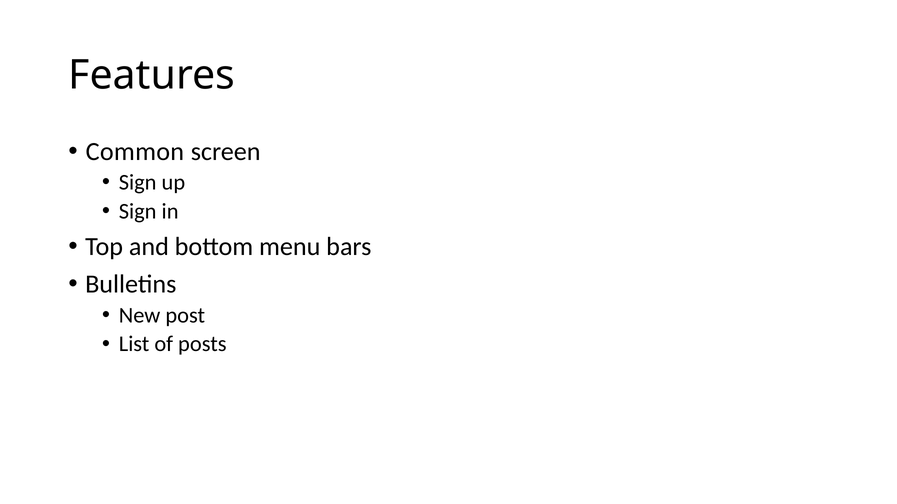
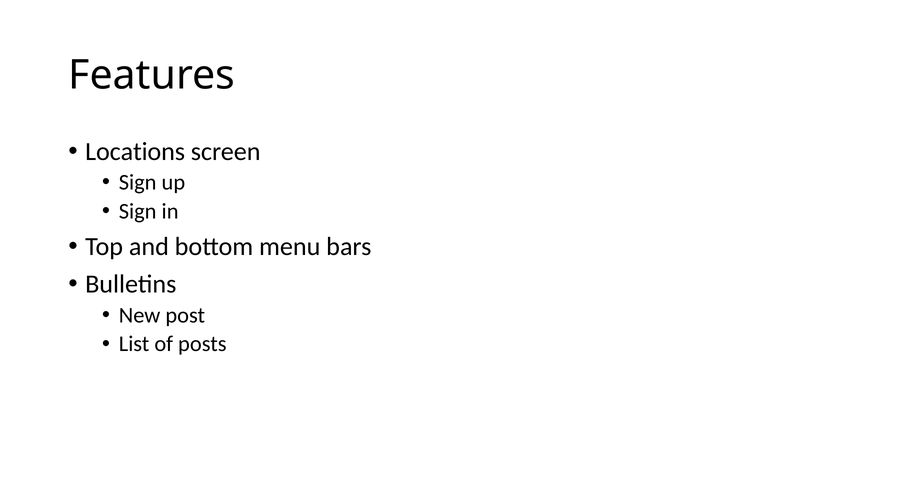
Common: Common -> Locations
